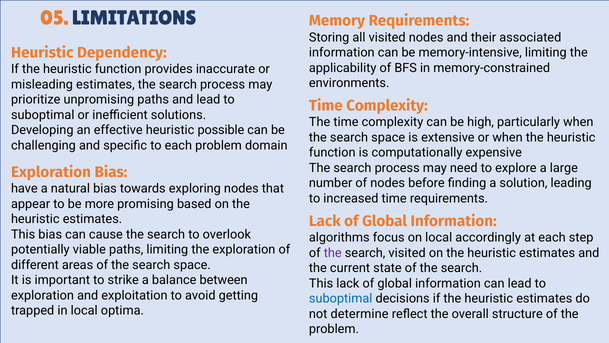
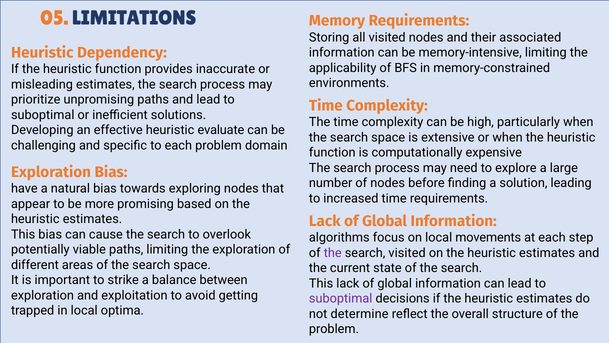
possible: possible -> evaluate
accordingly: accordingly -> movements
suboptimal at (341, 298) colour: blue -> purple
